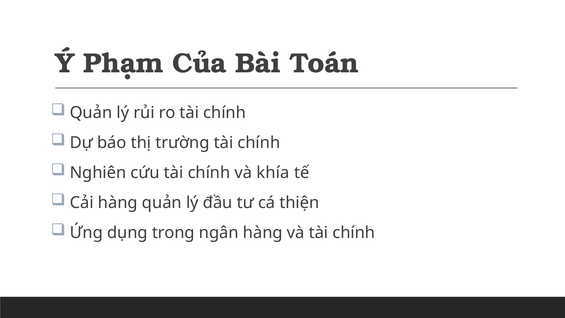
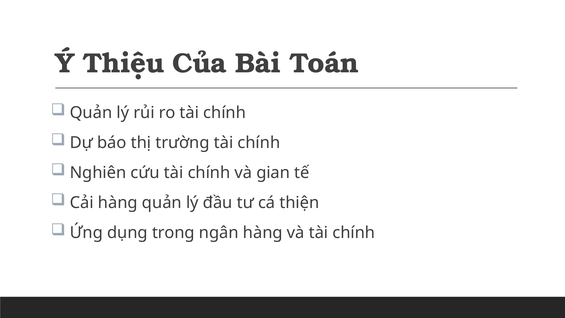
Phạm: Phạm -> Thiệu
khía: khía -> gian
